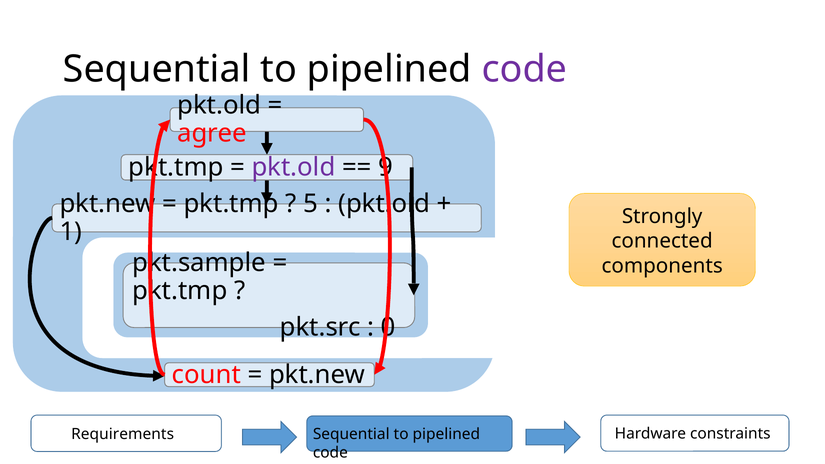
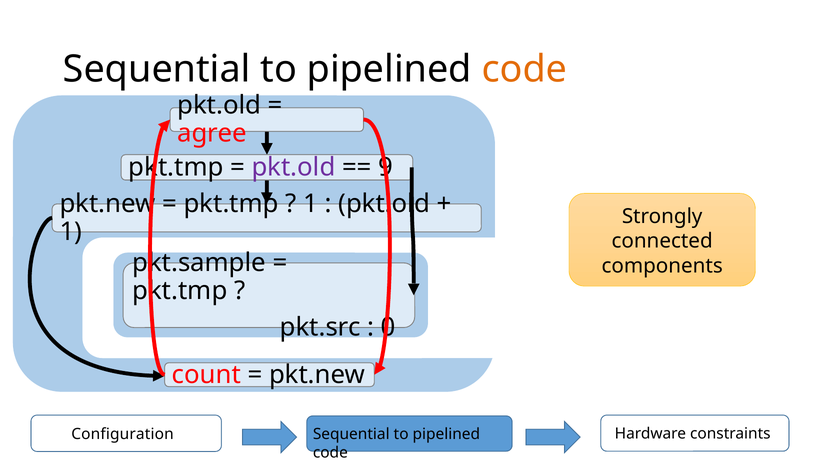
code at (524, 69) colour: purple -> orange
5 at (311, 204): 5 -> 1
Requirements: Requirements -> Configuration
